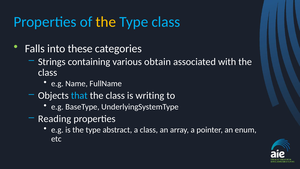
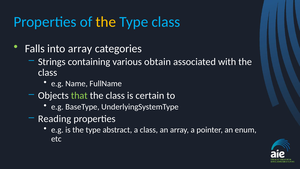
into these: these -> array
that colour: light blue -> light green
writing: writing -> certain
